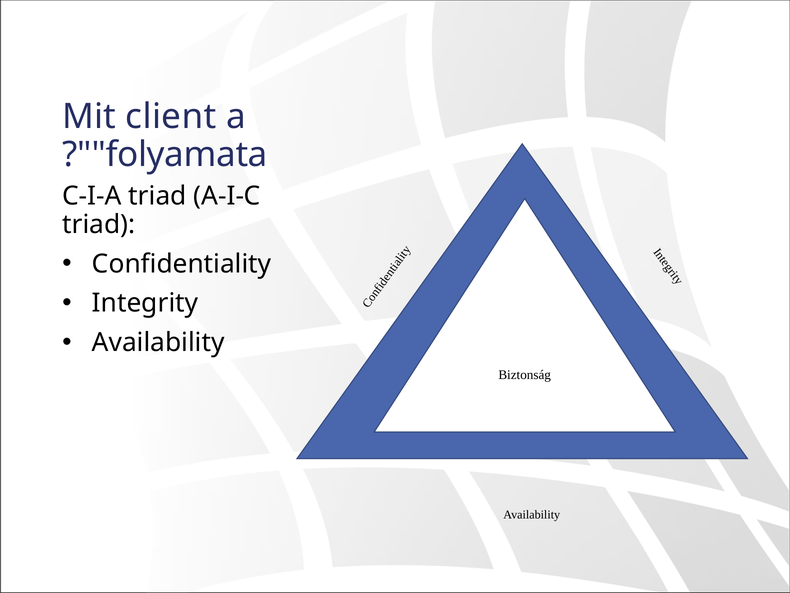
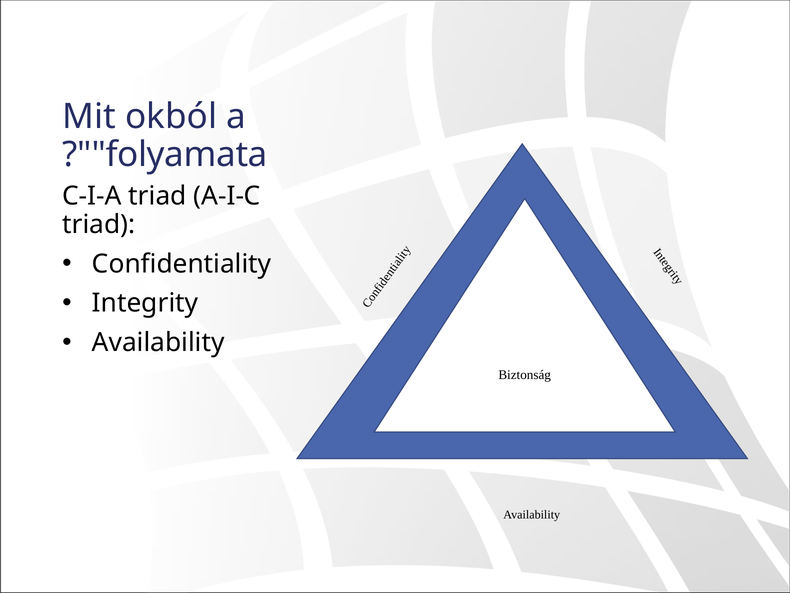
client: client -> okból
